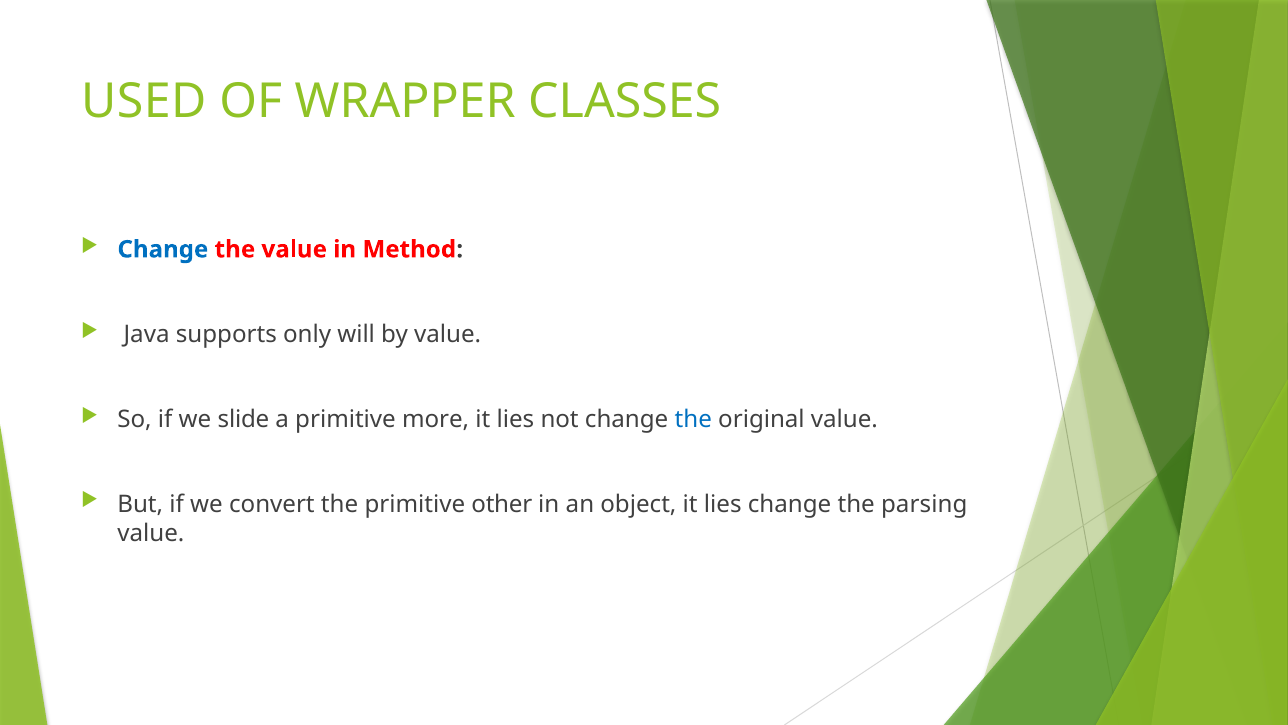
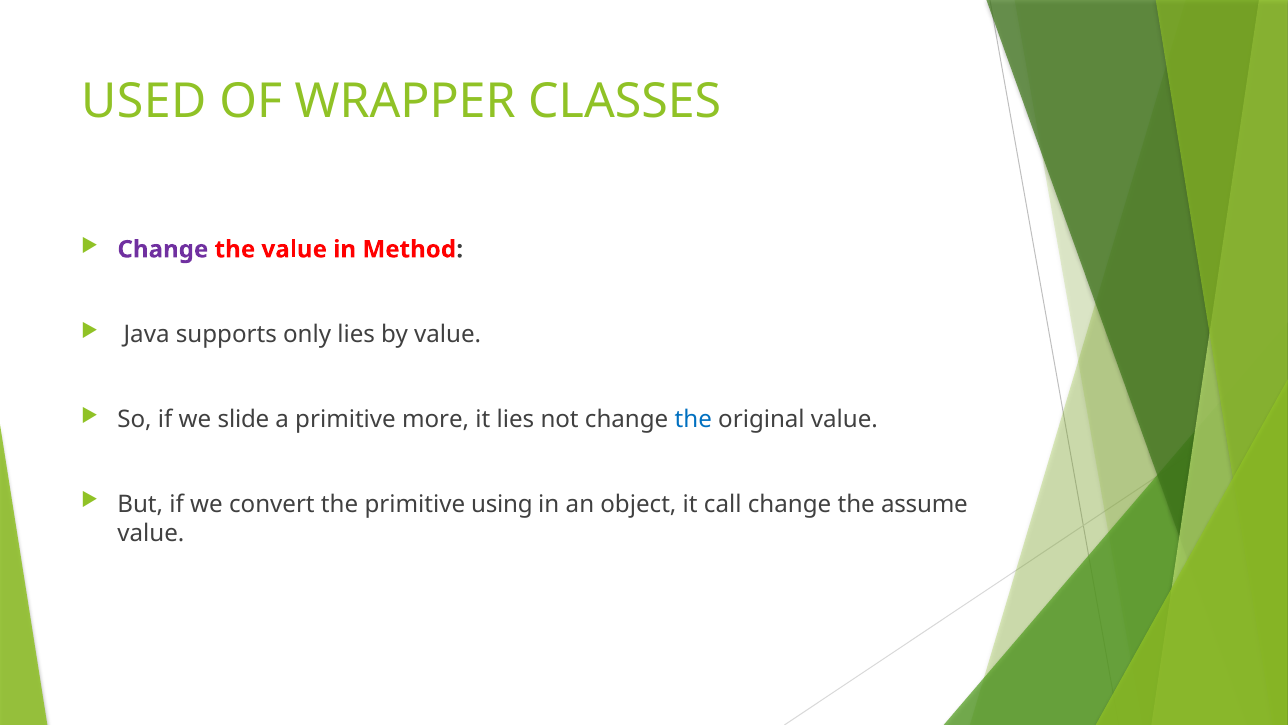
Change at (163, 249) colour: blue -> purple
only will: will -> lies
other: other -> using
object it lies: lies -> call
parsing: parsing -> assume
